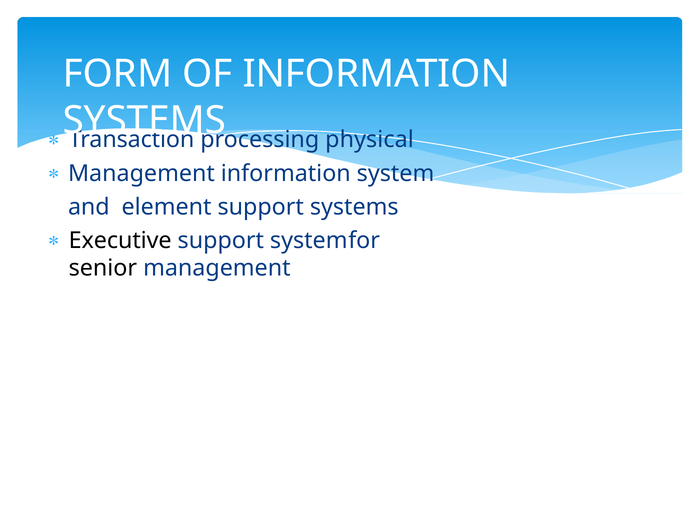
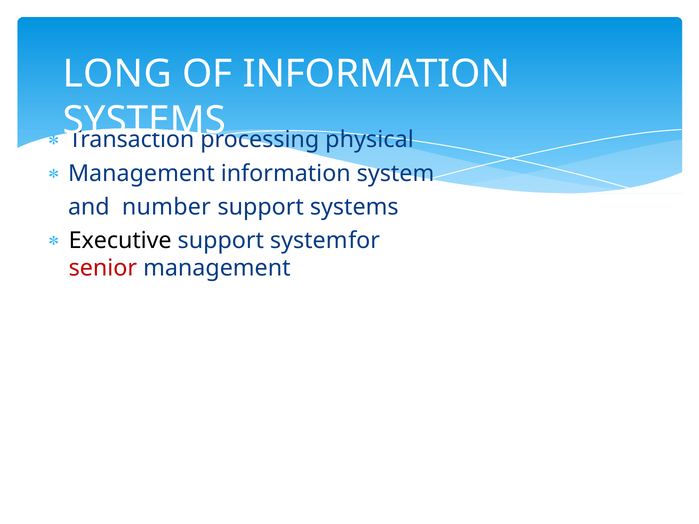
FORM: FORM -> LONG
element: element -> number
senior colour: black -> red
